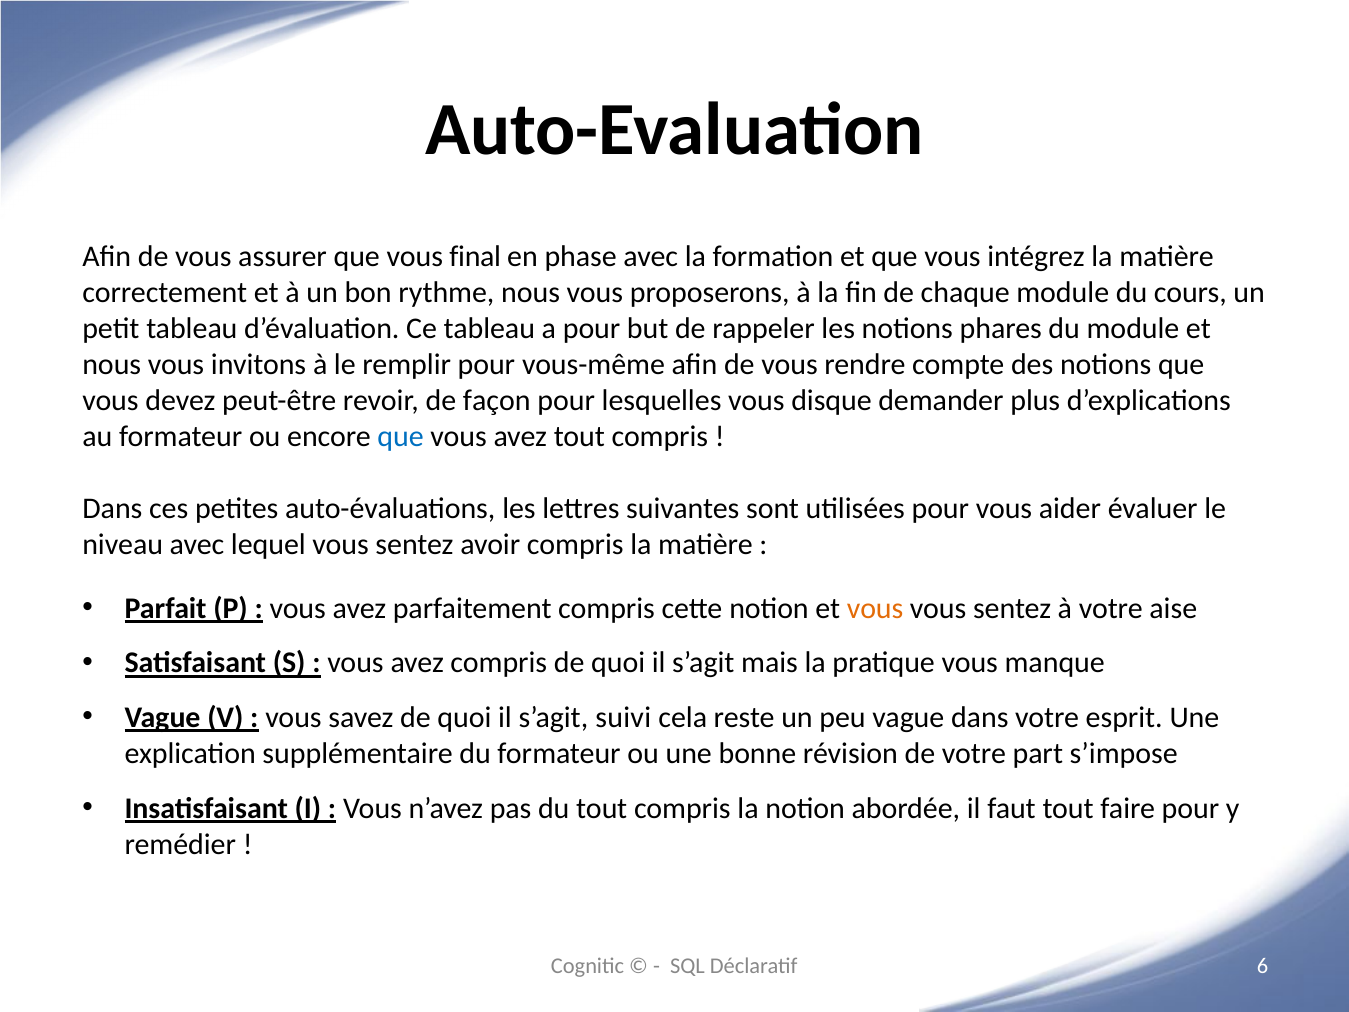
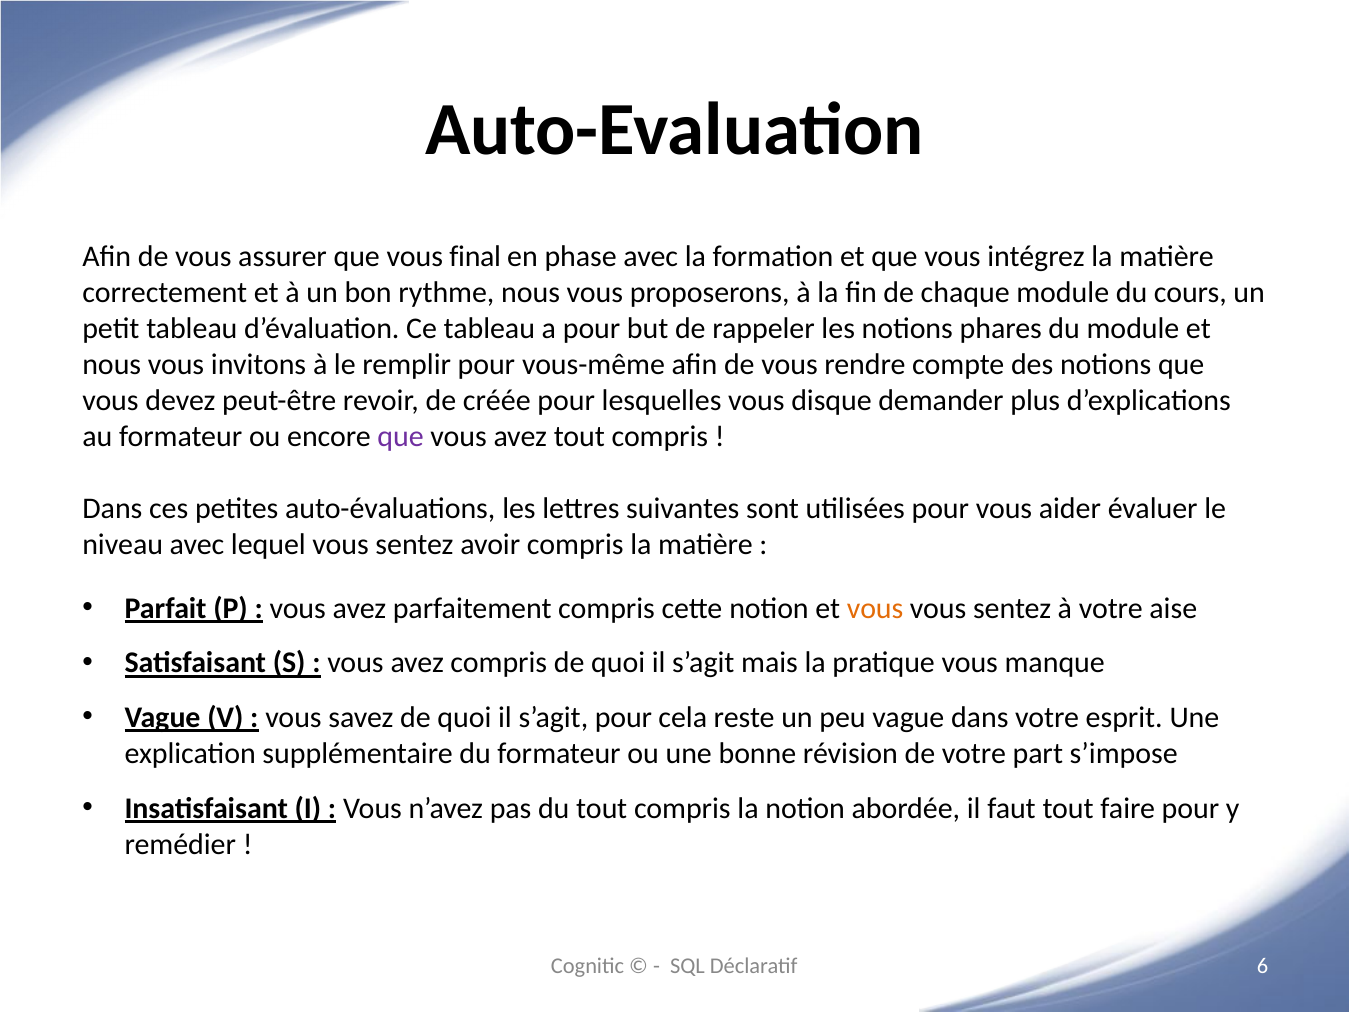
façon: façon -> créée
que at (401, 436) colour: blue -> purple
s’agit suivi: suivi -> pour
